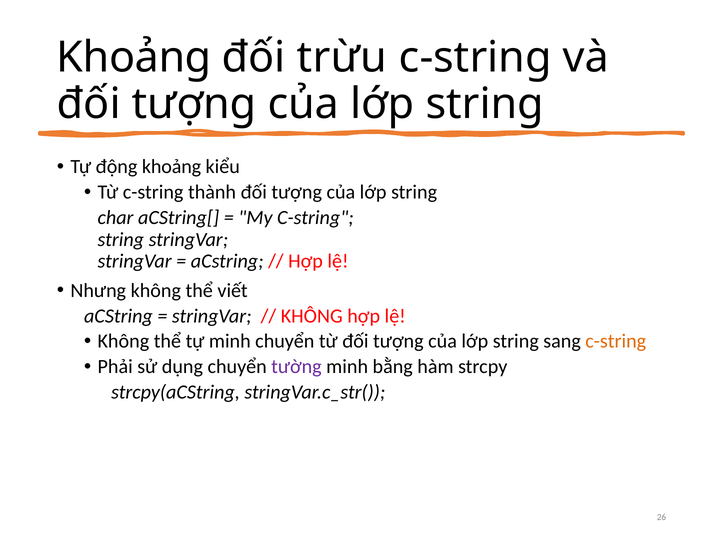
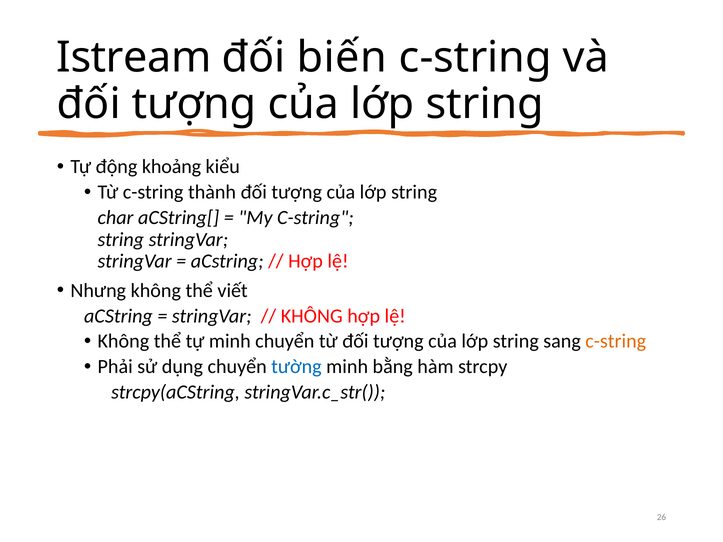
Khoảng at (134, 58): Khoảng -> Istream
trừu: trừu -> biến
tường colour: purple -> blue
